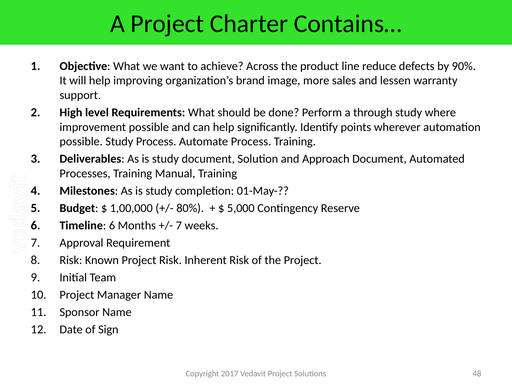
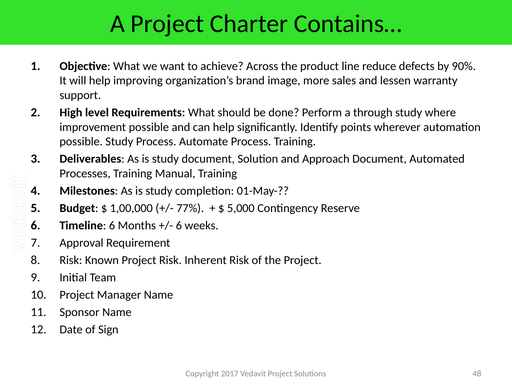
80%: 80% -> 77%
7 at (179, 225): 7 -> 6
